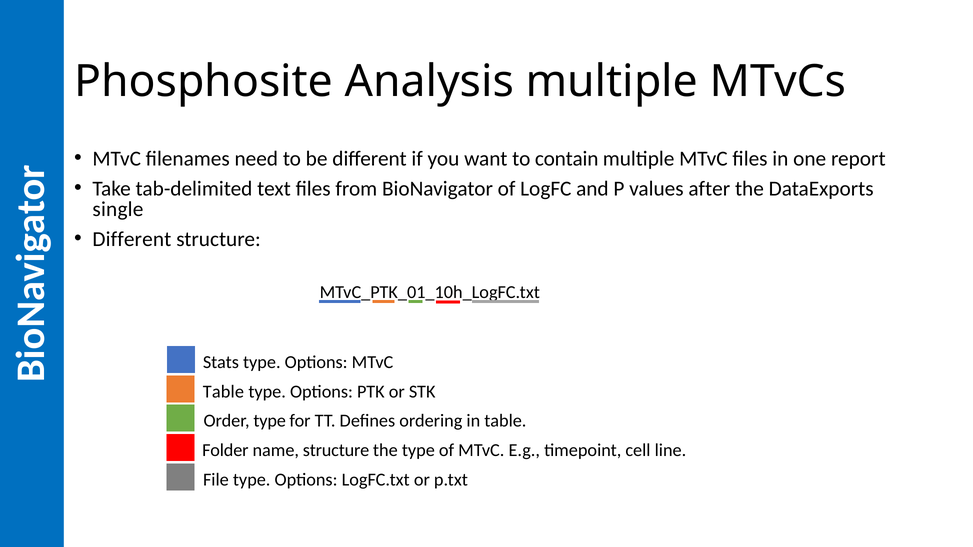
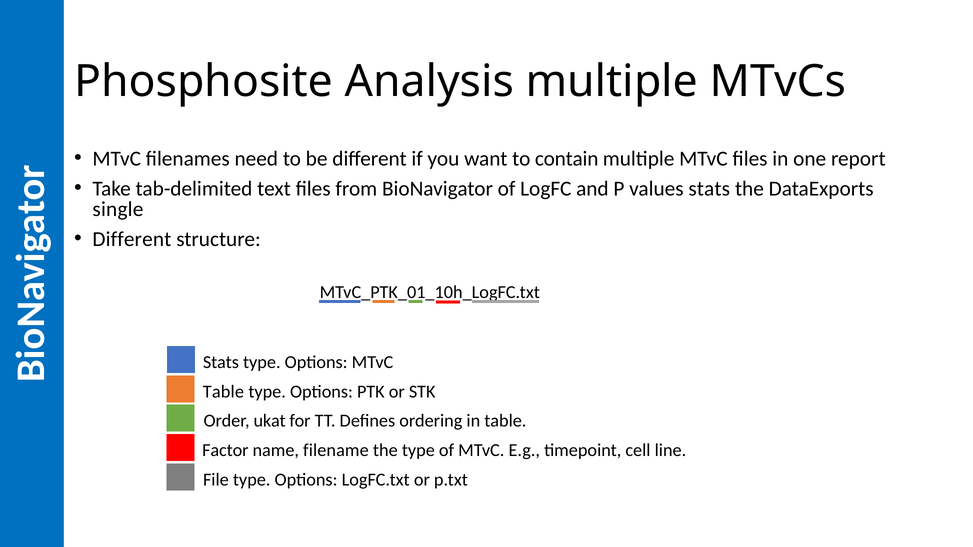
values after: after -> stats
Order type: type -> ukat
Folder: Folder -> Factor
name structure: structure -> filename
